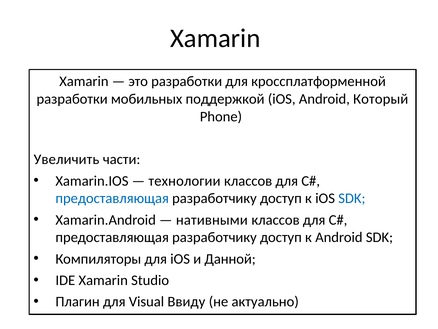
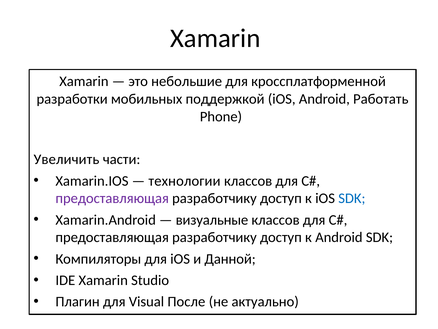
это разработки: разработки -> небольшие
Который: Который -> Работать
предоставляющая at (112, 198) colour: blue -> purple
нативными: нативными -> визуальные
Ввиду: Ввиду -> После
